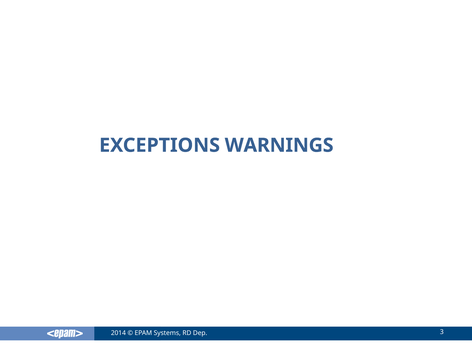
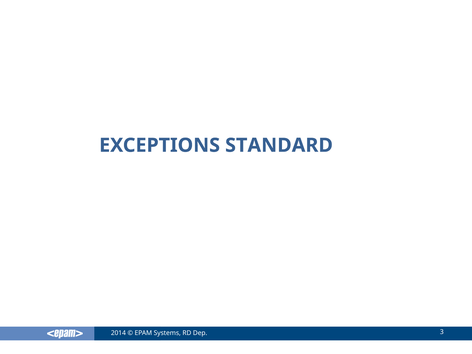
WARNINGS: WARNINGS -> STANDARD
